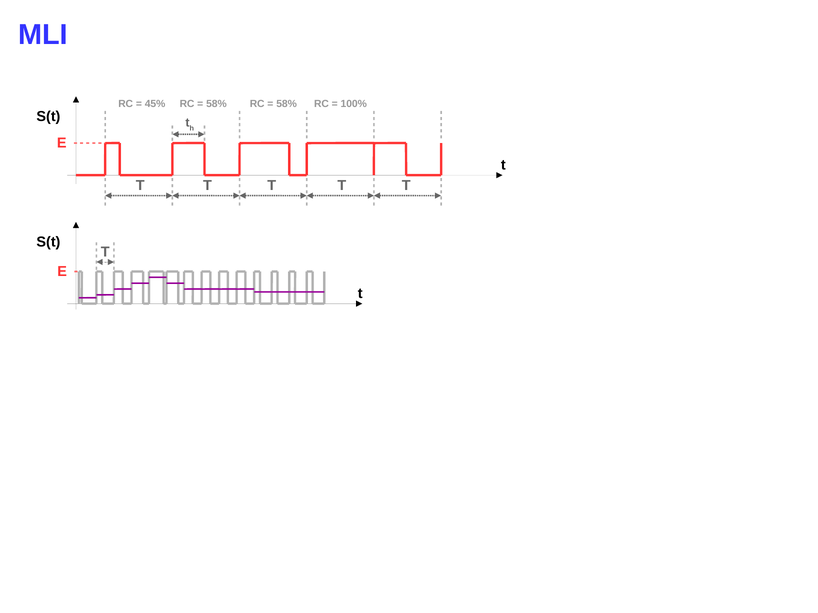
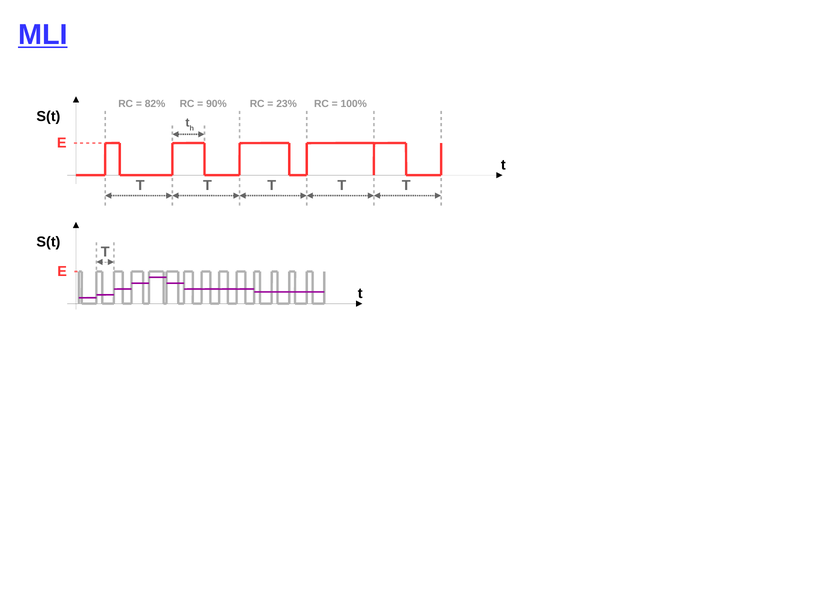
MLI underline: none -> present
45%: 45% -> 82%
58% at (216, 104): 58% -> 90%
58% at (287, 104): 58% -> 23%
